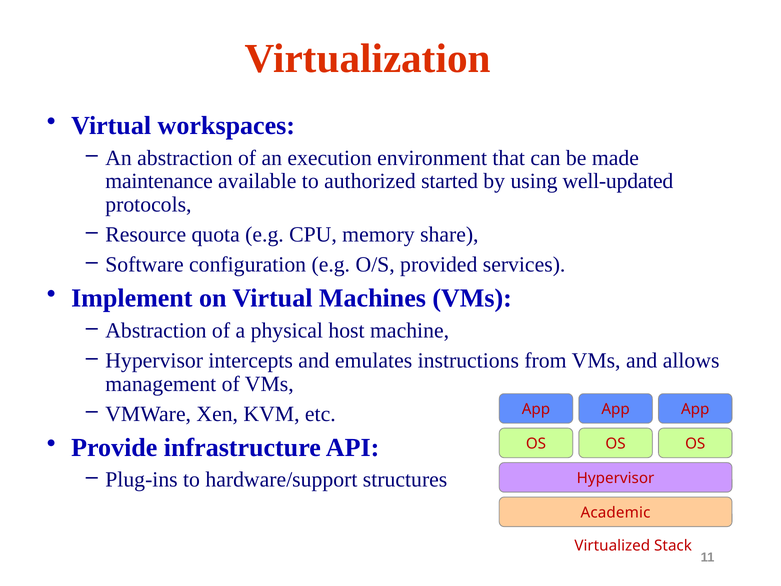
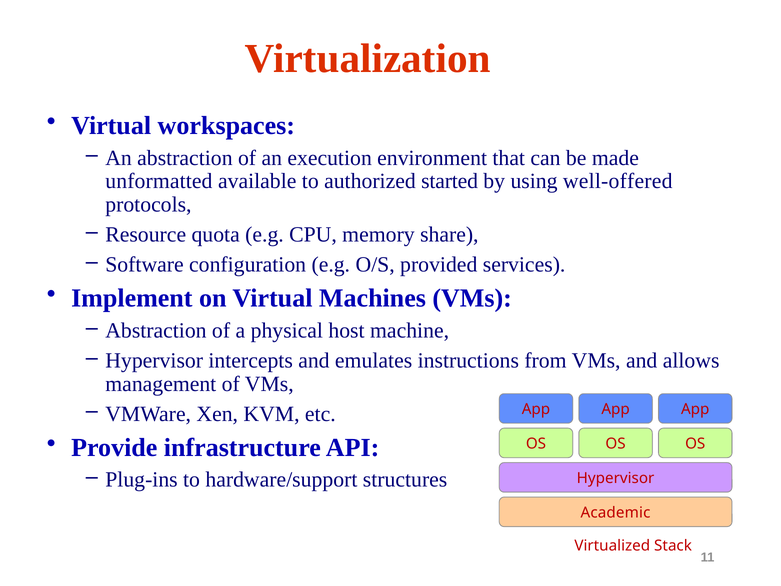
maintenance: maintenance -> unformatted
well-updated: well-updated -> well-offered
